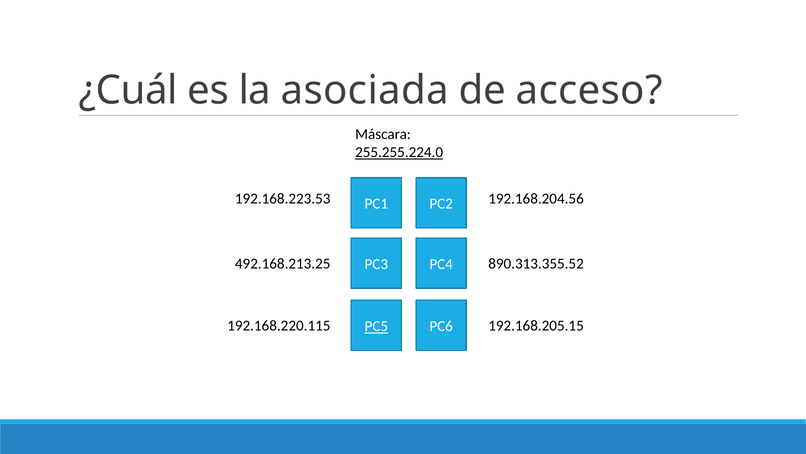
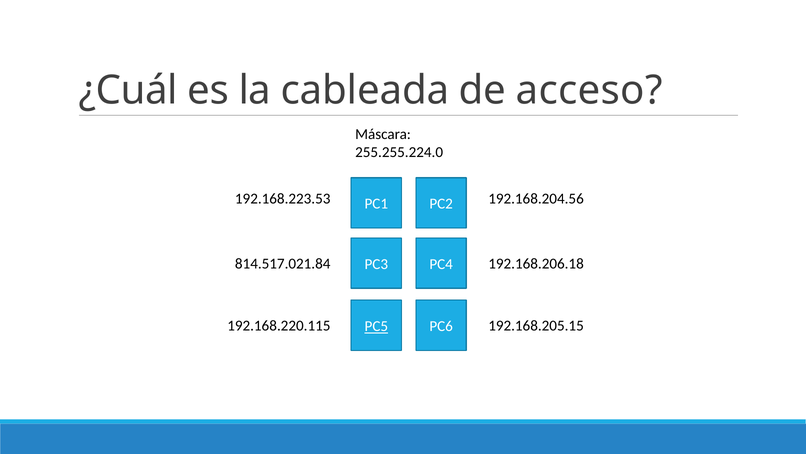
asociada: asociada -> cableada
255.255.224.0 underline: present -> none
492.168.213.25: 492.168.213.25 -> 814.517.021.84
890.313.355.52: 890.313.355.52 -> 192.168.206.18
